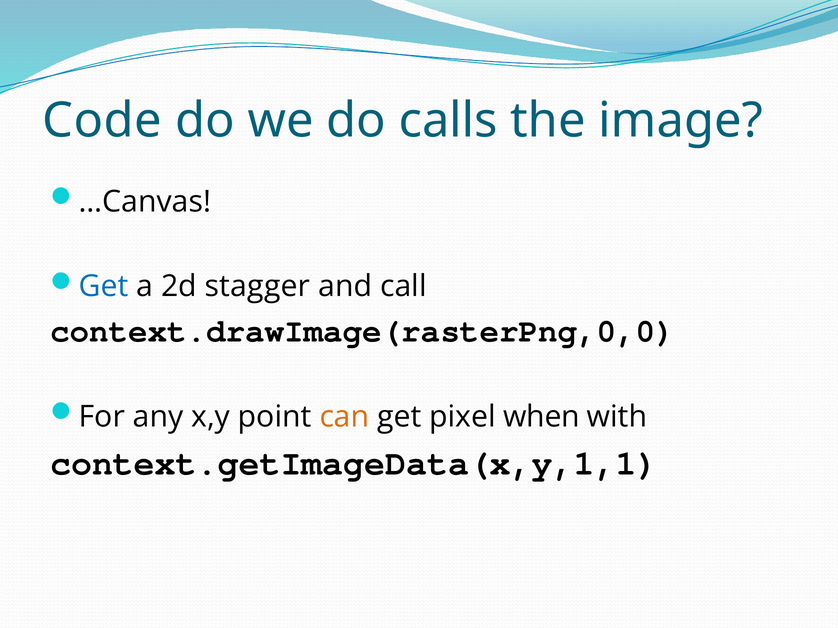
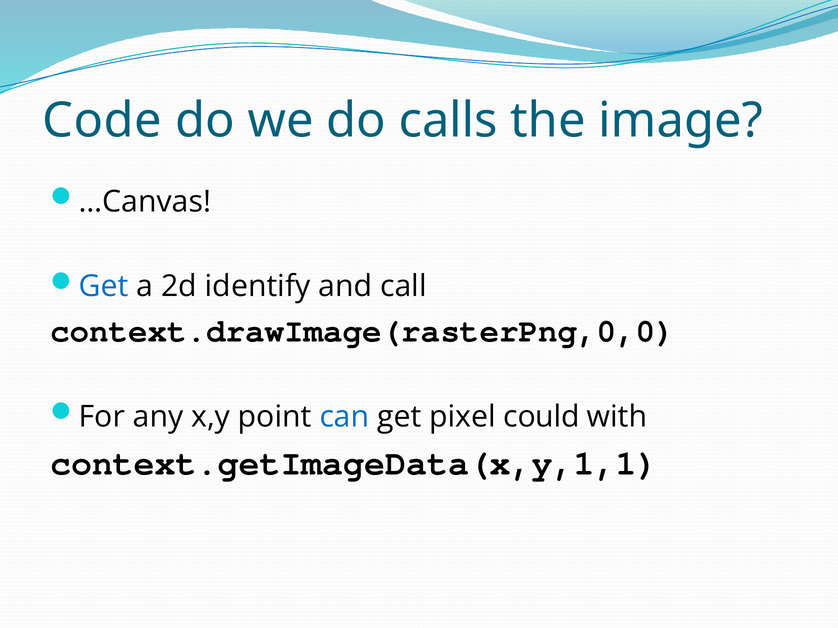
stagger: stagger -> identify
can colour: orange -> blue
when: when -> could
